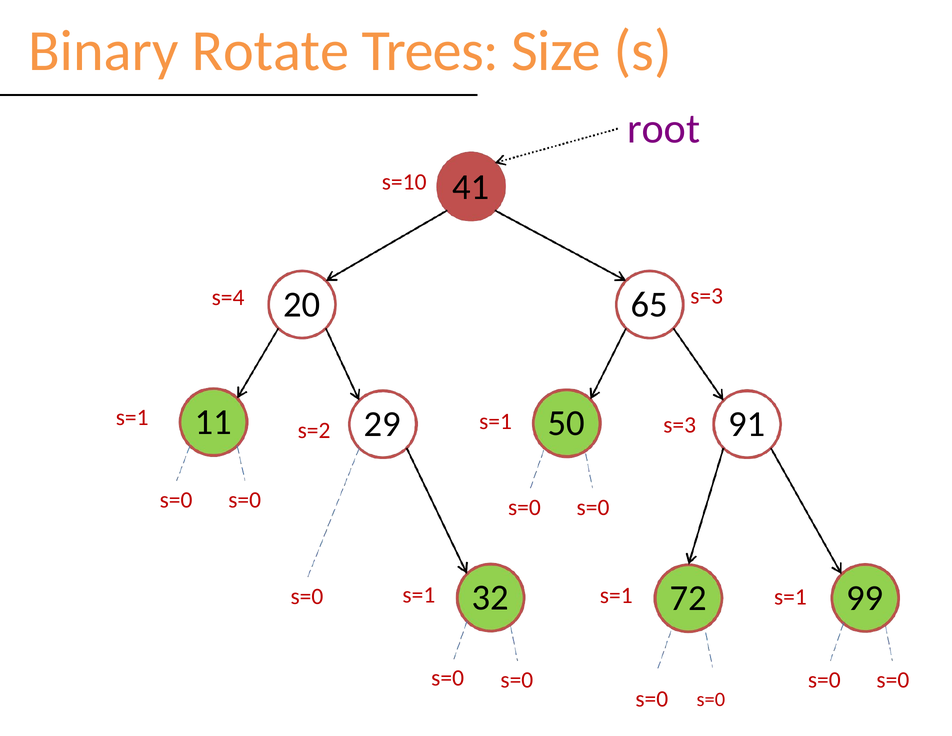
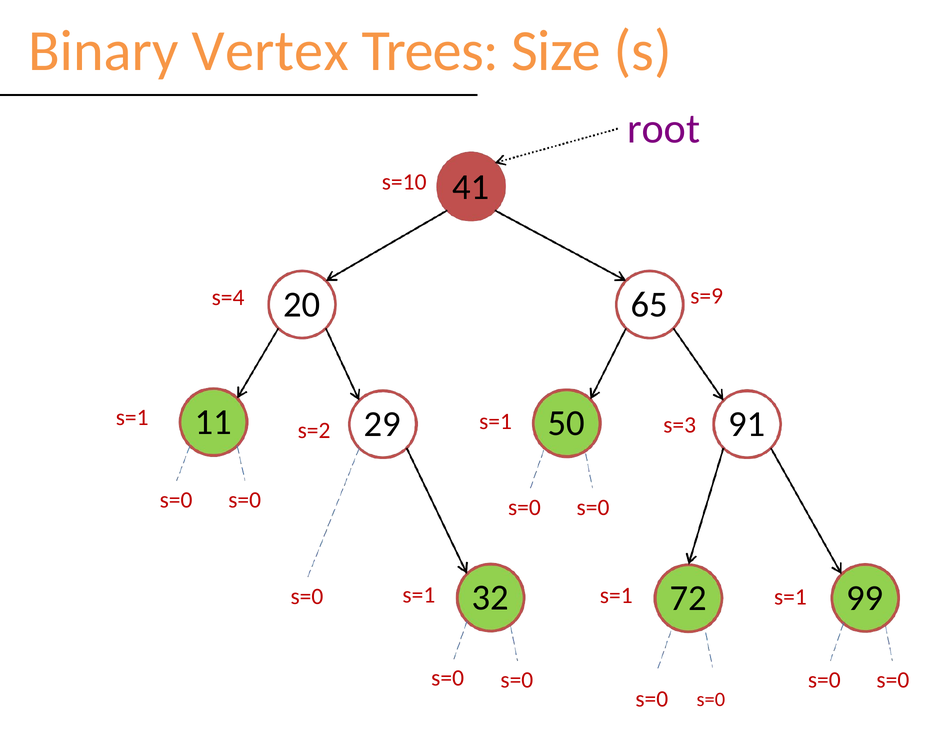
Rotate: Rotate -> Vertex
s=4 s=3: s=3 -> s=9
